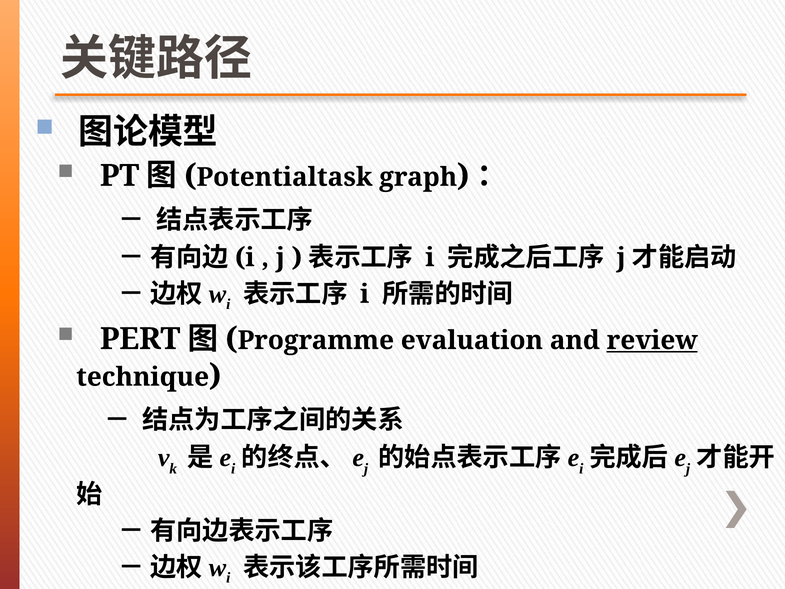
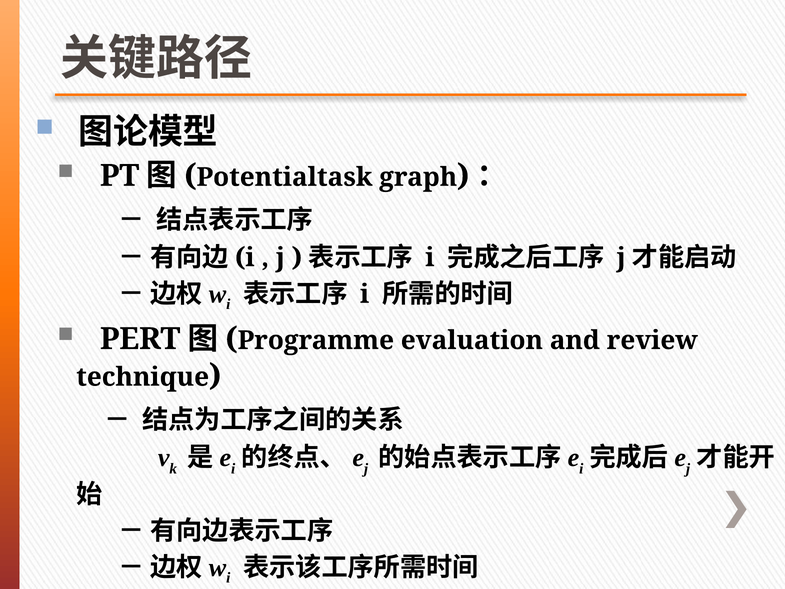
review underline: present -> none
